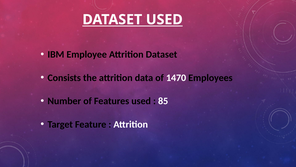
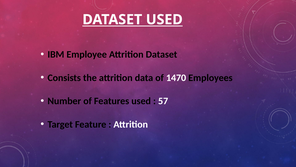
85: 85 -> 57
